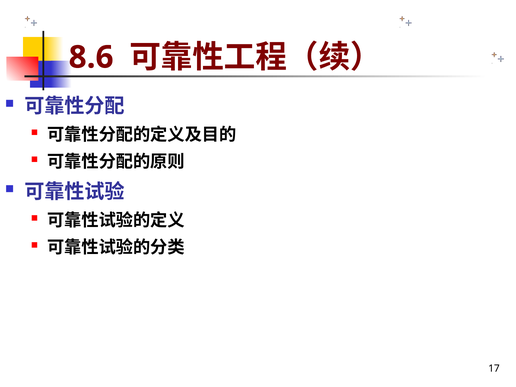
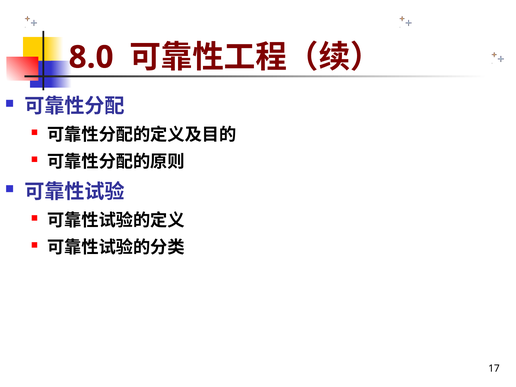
8.6: 8.6 -> 8.0
